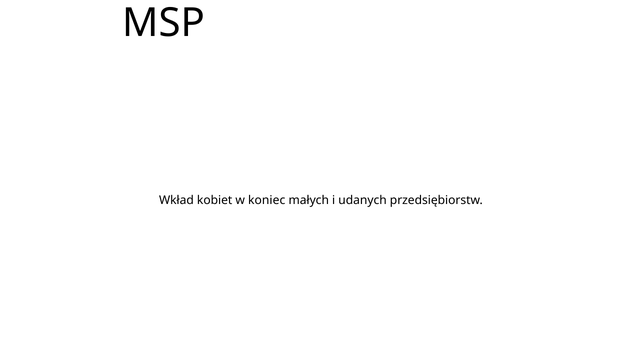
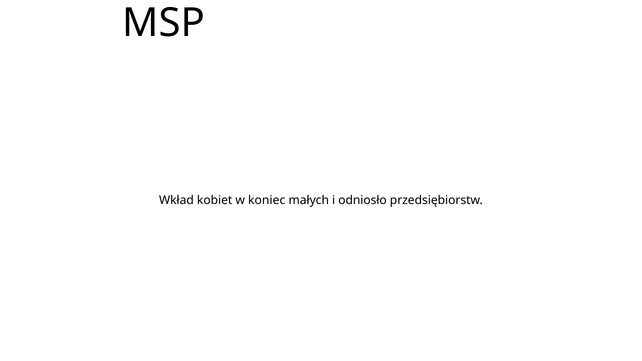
udanych: udanych -> odniosło
